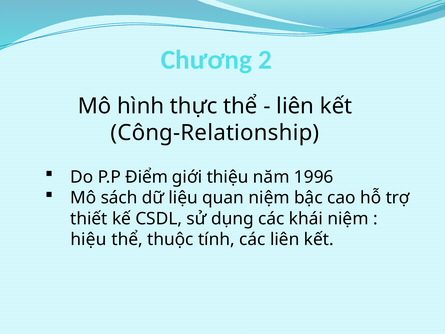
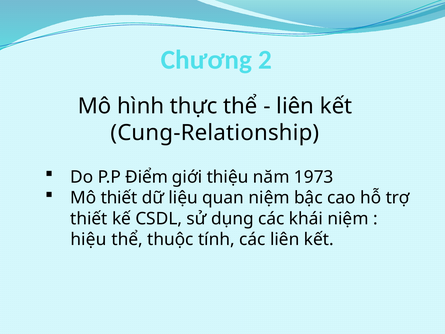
Công-Relationship: Công-Relationship -> Cung-Relationship
1996: 1996 -> 1973
Mô sách: sách -> thiết
